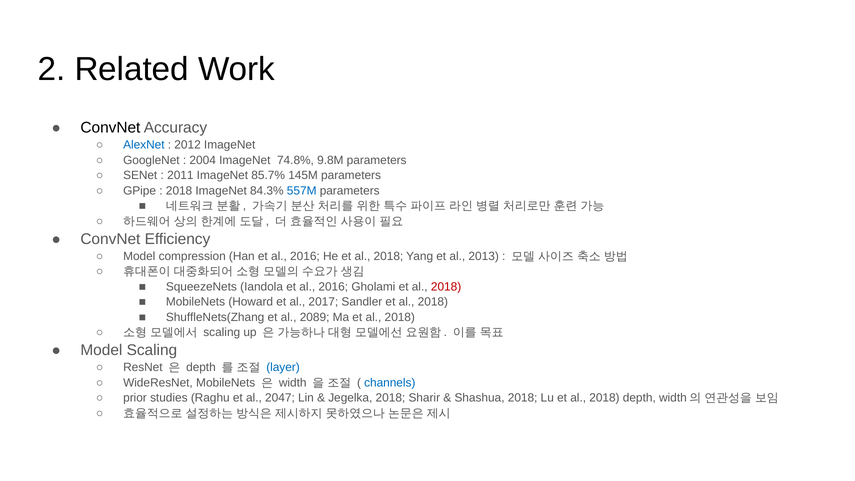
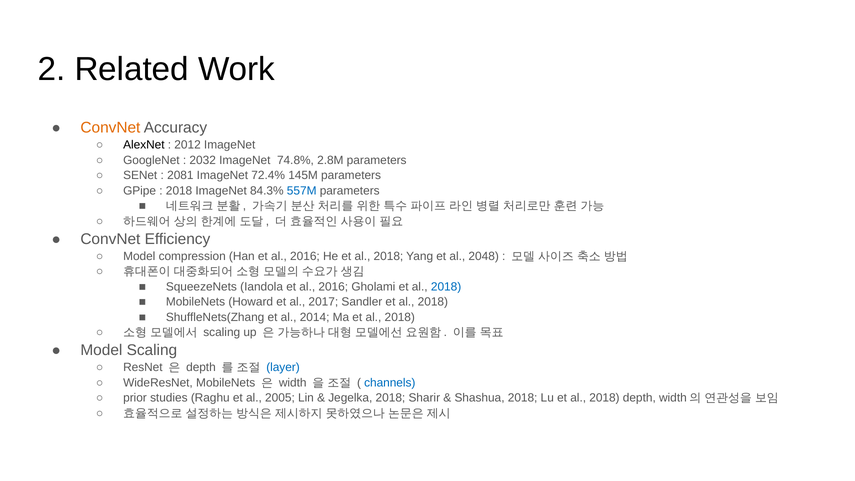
ConvNet at (110, 128) colour: black -> orange
AlexNet colour: blue -> black
2004: 2004 -> 2032
9.8M: 9.8M -> 2.8M
2011: 2011 -> 2081
85.7%: 85.7% -> 72.4%
2013: 2013 -> 2048
2018 at (446, 287) colour: red -> blue
2089: 2089 -> 2014
2047: 2047 -> 2005
